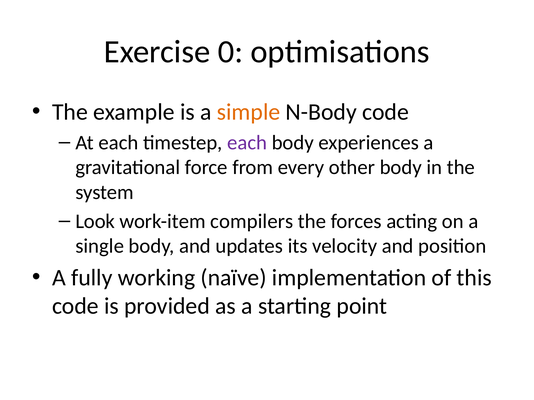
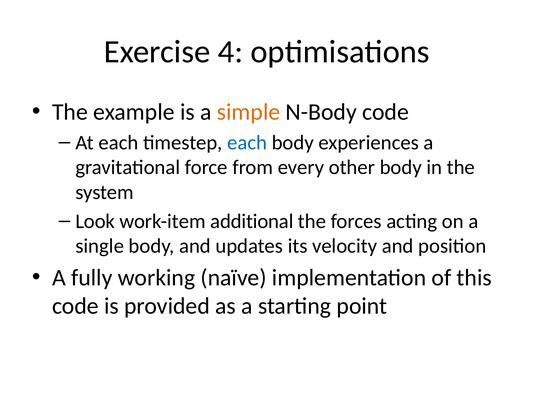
0: 0 -> 4
each at (247, 143) colour: purple -> blue
compilers: compilers -> additional
